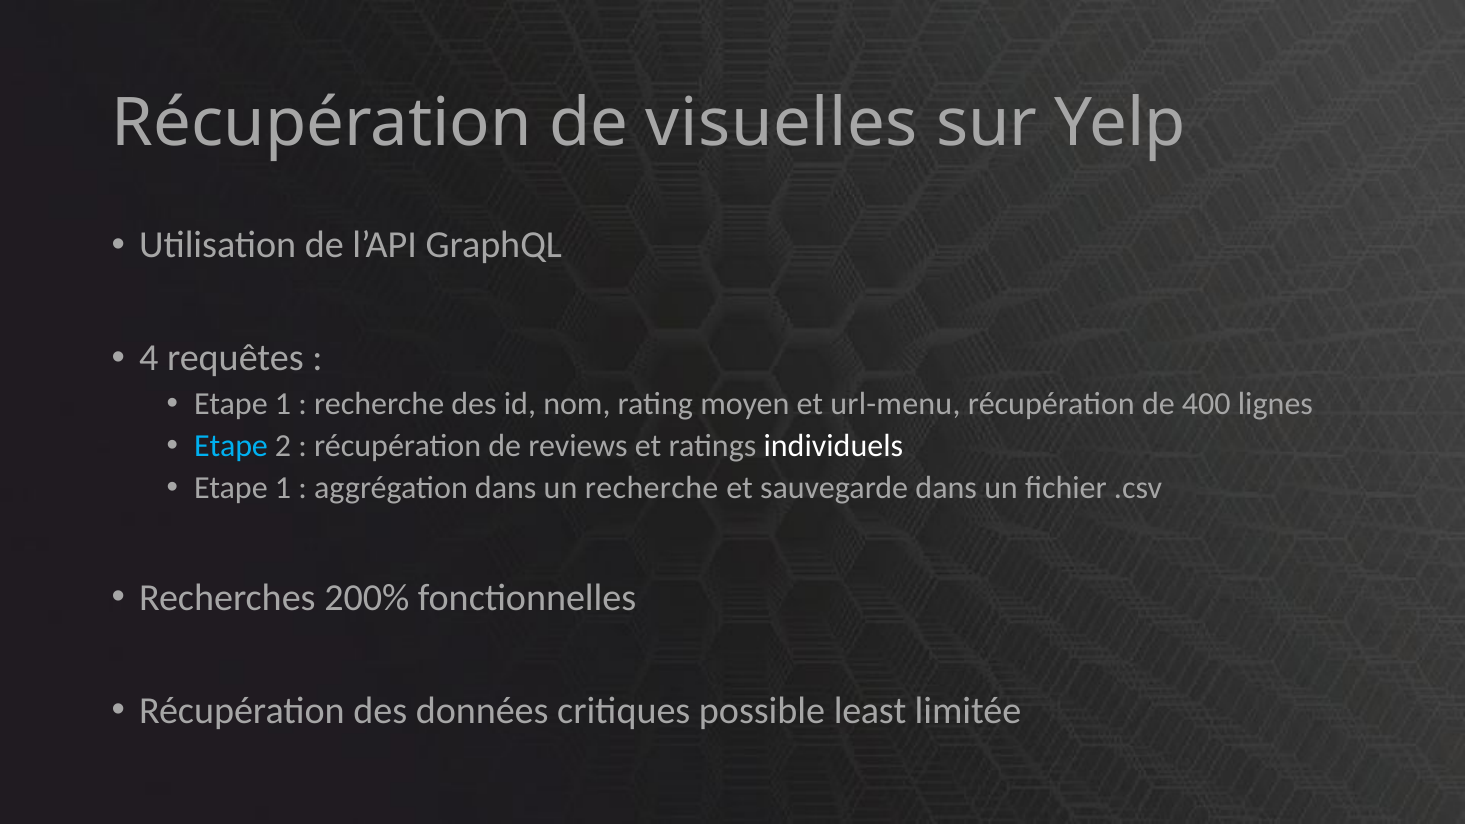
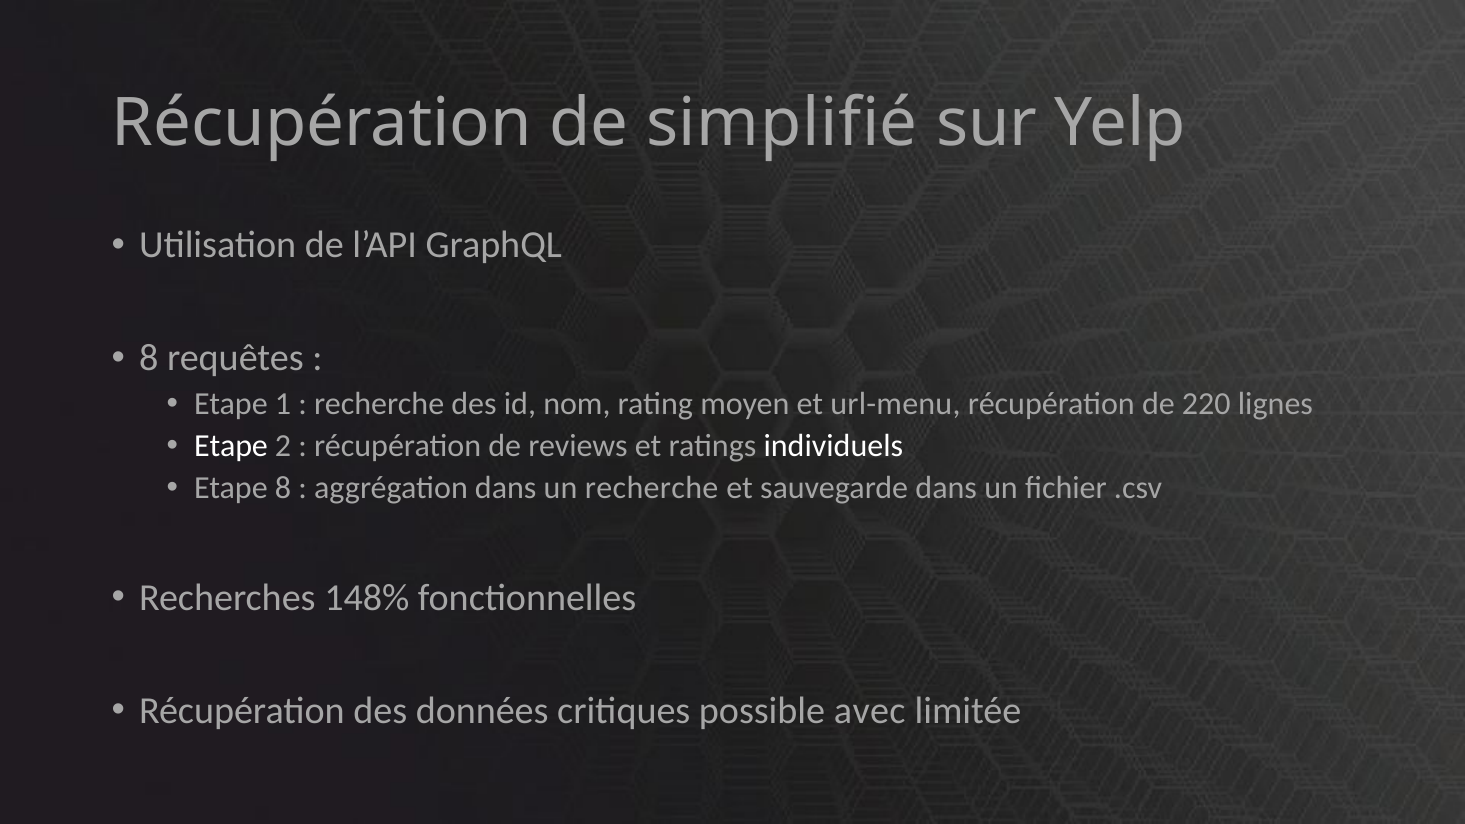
visuelles: visuelles -> simplifié
4 at (149, 358): 4 -> 8
400: 400 -> 220
Etape at (231, 446) colour: light blue -> white
1 at (283, 488): 1 -> 8
200%: 200% -> 148%
least: least -> avec
